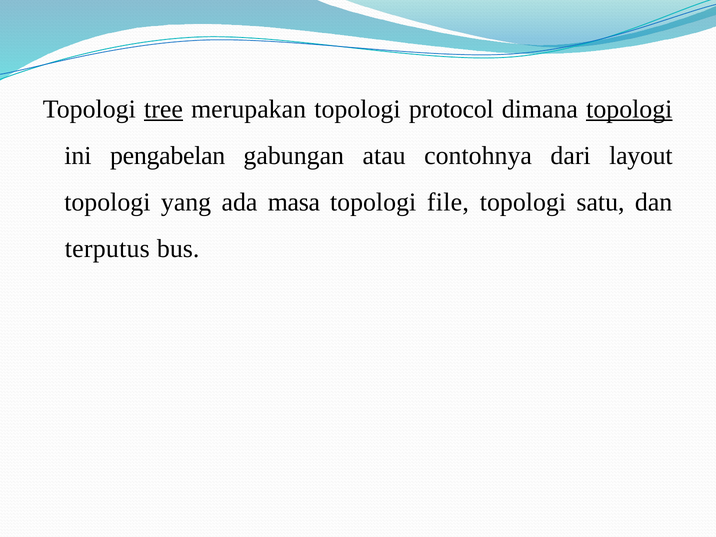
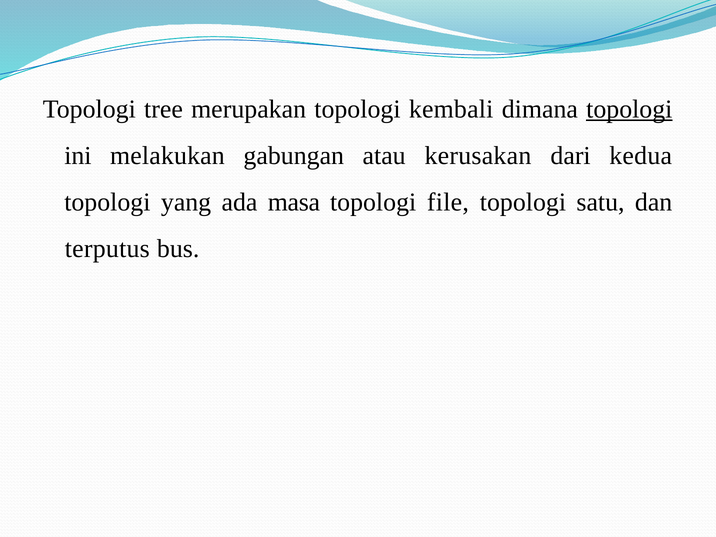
tree underline: present -> none
protocol: protocol -> kembali
pengabelan: pengabelan -> melakukan
contohnya: contohnya -> kerusakan
layout: layout -> kedua
